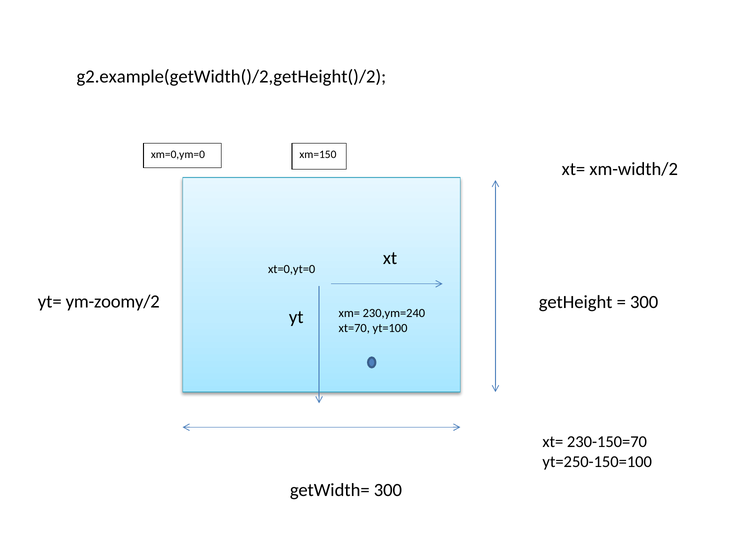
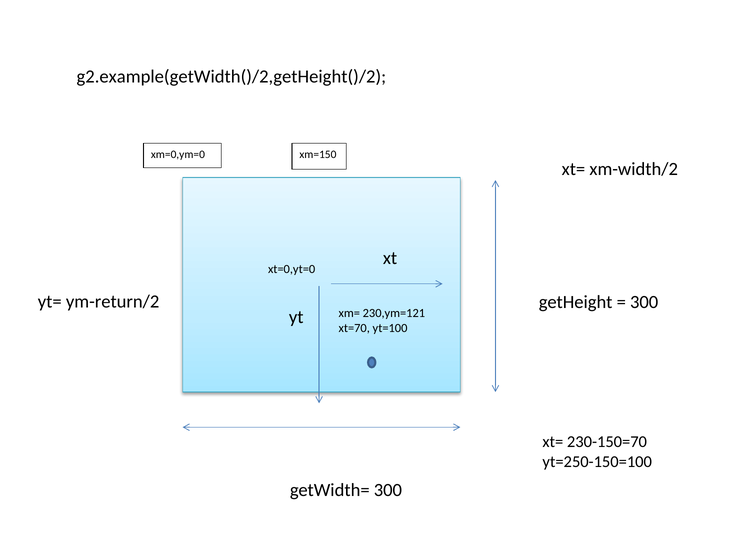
ym-zoomy/2: ym-zoomy/2 -> ym-return/2
230,ym=240: 230,ym=240 -> 230,ym=121
